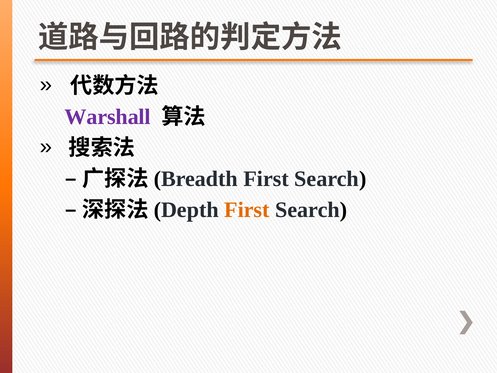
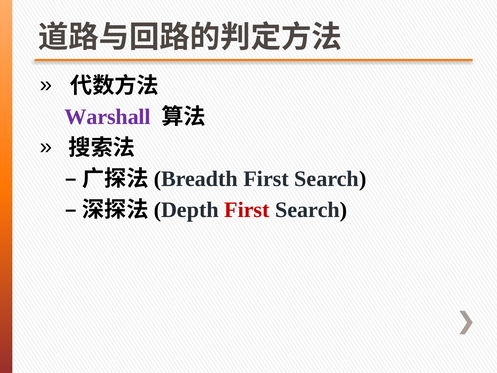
First at (247, 210) colour: orange -> red
